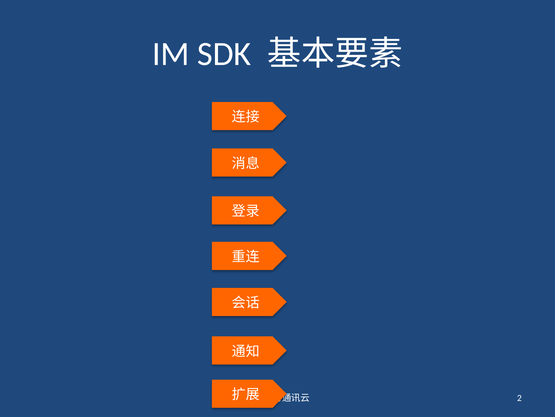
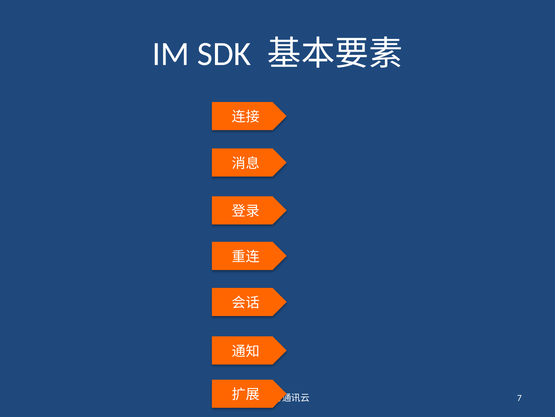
2: 2 -> 7
